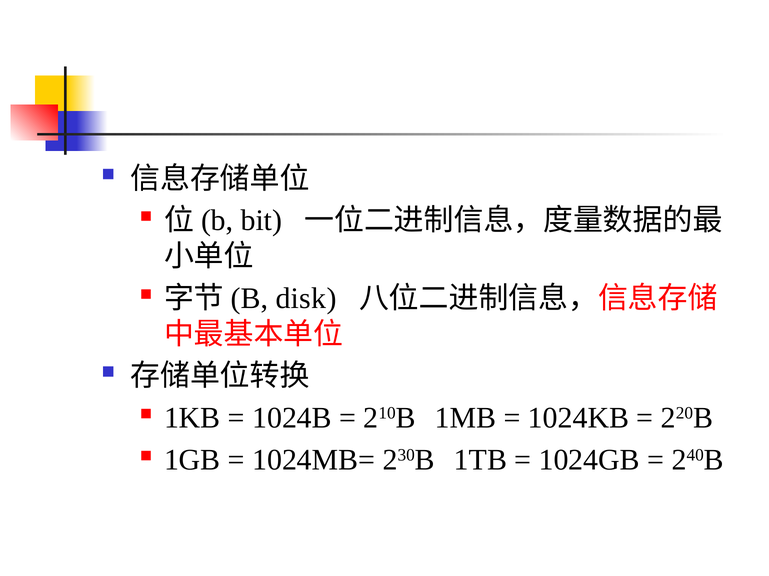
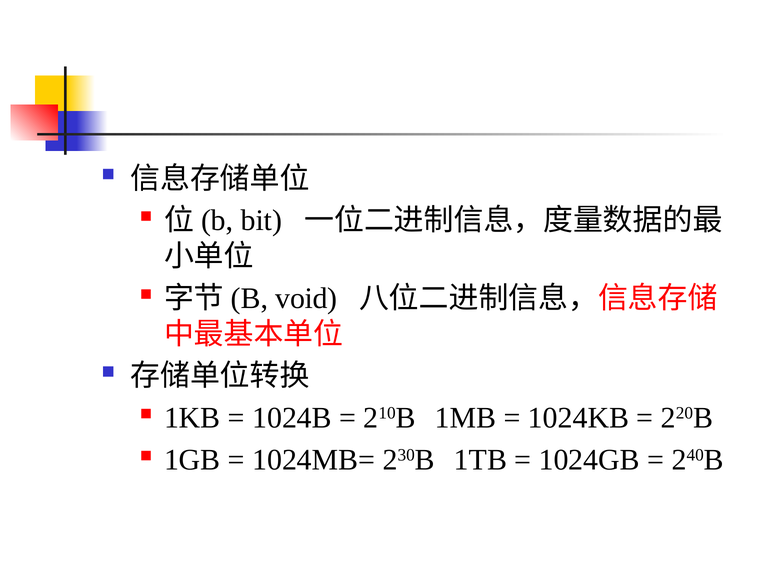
disk: disk -> void
